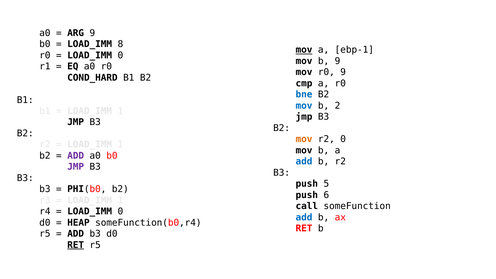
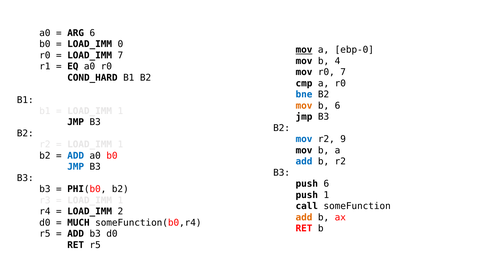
ARG 9: 9 -> 6
8: 8 -> 0
ebp-1: ebp-1 -> ebp-0
0 at (120, 55): 0 -> 7
b 9: 9 -> 4
r0 9: 9 -> 7
mov at (304, 106) colour: blue -> orange
b 2: 2 -> 6
mov at (304, 139) colour: orange -> blue
r2 0: 0 -> 9
ADD at (76, 156) colour: purple -> blue
JMP at (76, 167) colour: purple -> blue
push 5: 5 -> 6
push 6: 6 -> 1
0 at (120, 212): 0 -> 2
add at (304, 217) colour: blue -> orange
HEAP: HEAP -> MUCH
RET at (76, 245) underline: present -> none
